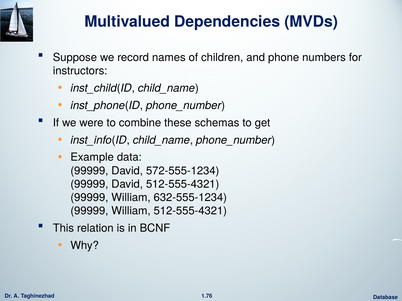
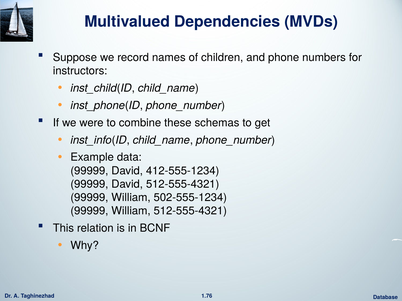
572-555-1234: 572-555-1234 -> 412-555-1234
632-555-1234: 632-555-1234 -> 502-555-1234
